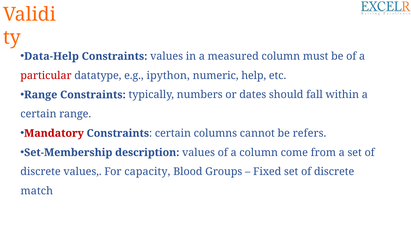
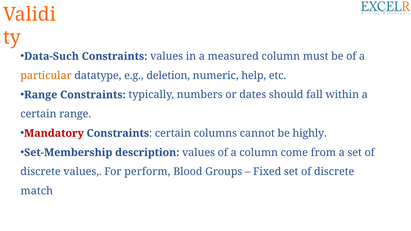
Data-Help: Data-Help -> Data-Such
particular colour: red -> orange
ipython: ipython -> deletion
refers: refers -> highly
capacity: capacity -> perform
